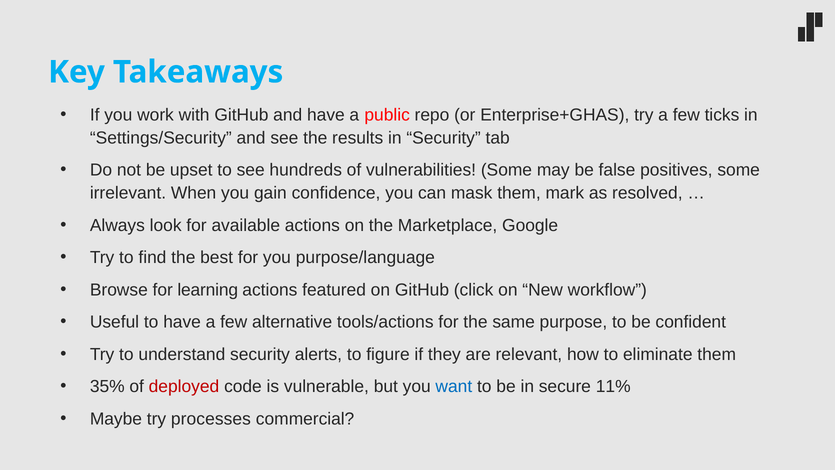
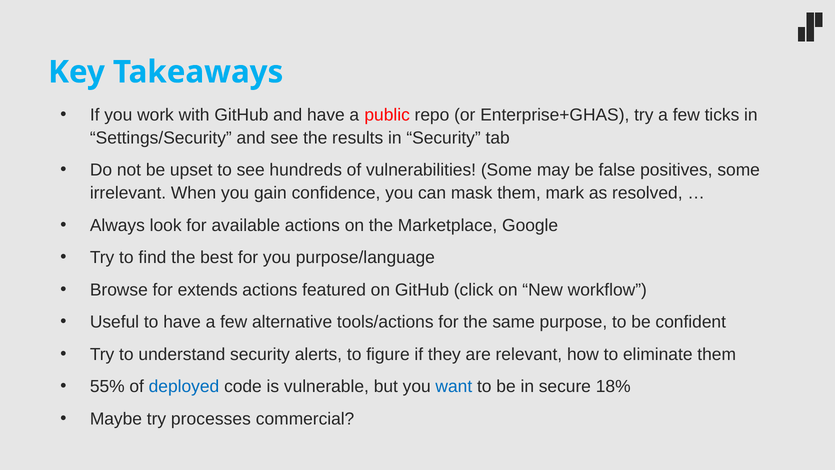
learning: learning -> extends
35%: 35% -> 55%
deployed colour: red -> blue
11%: 11% -> 18%
